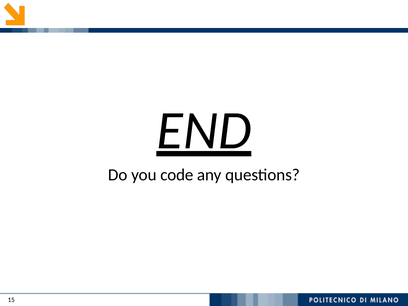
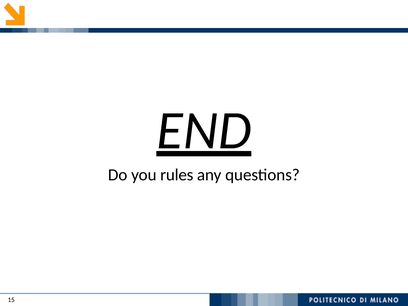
code: code -> rules
